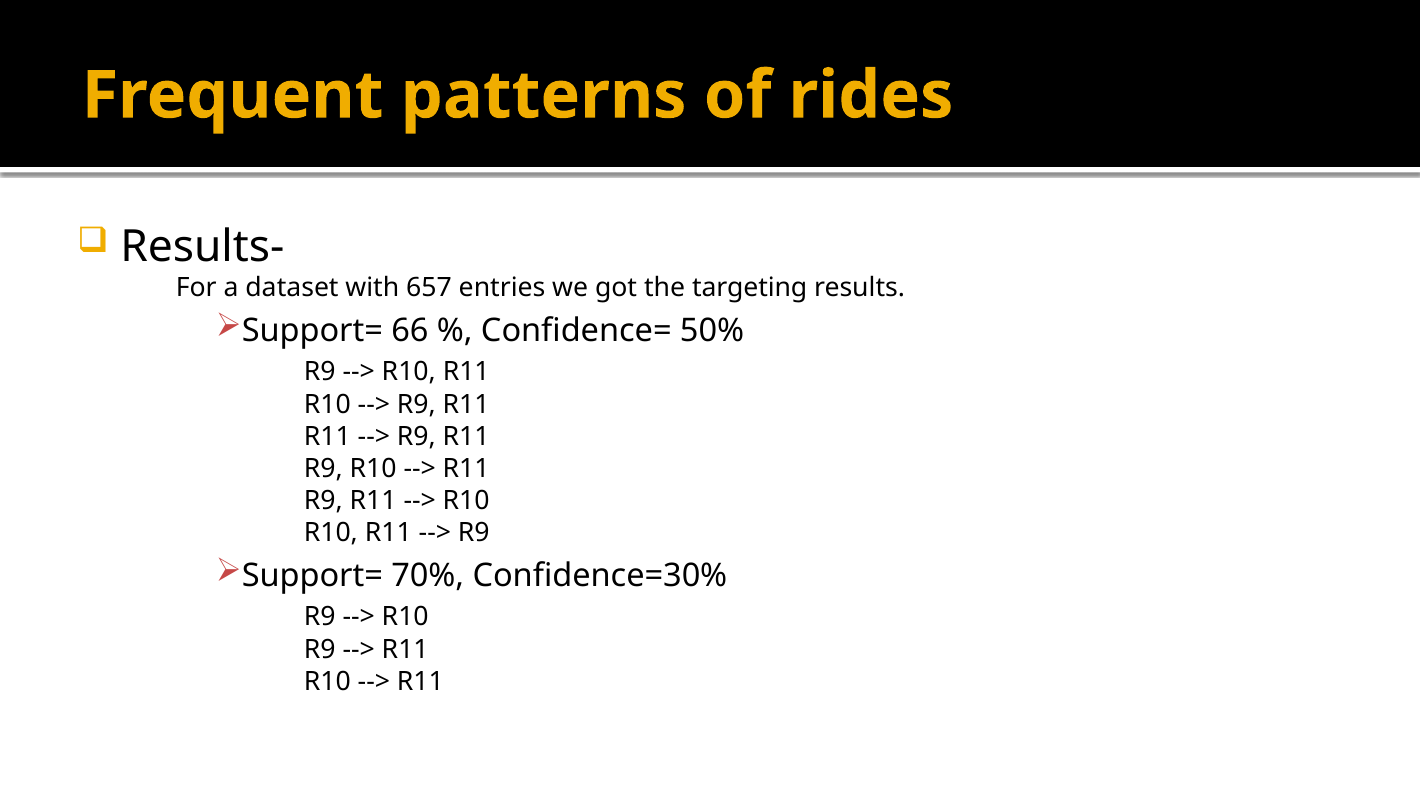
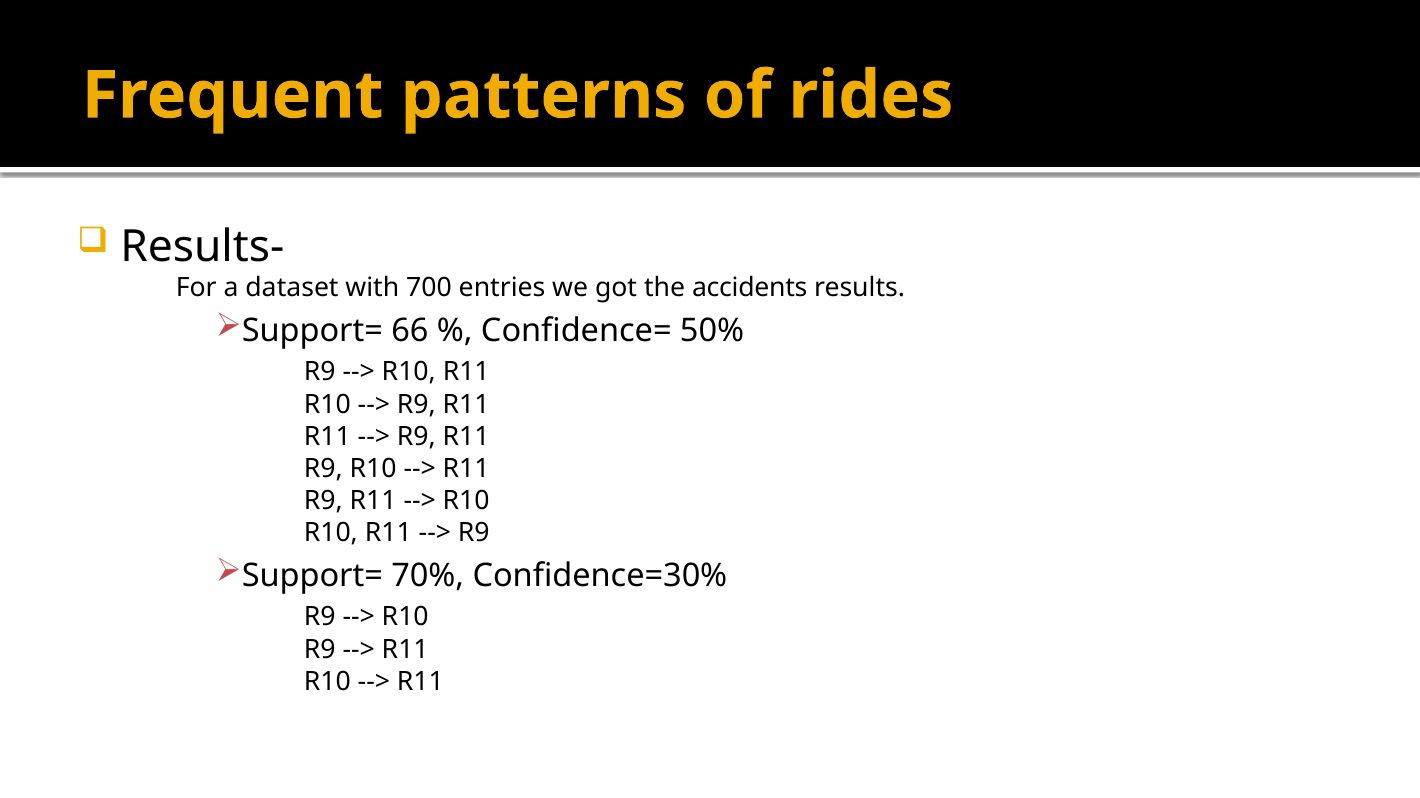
657: 657 -> 700
targeting: targeting -> accidents
